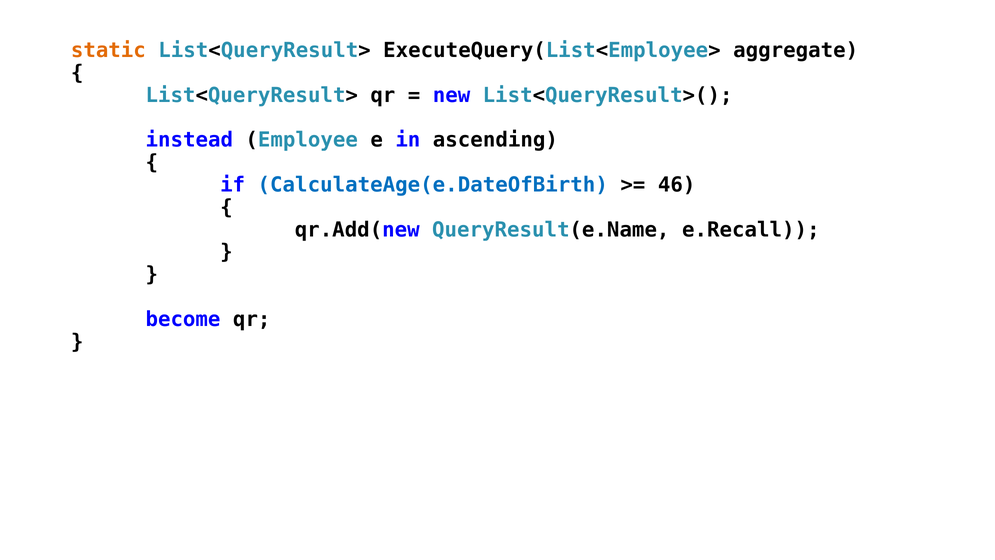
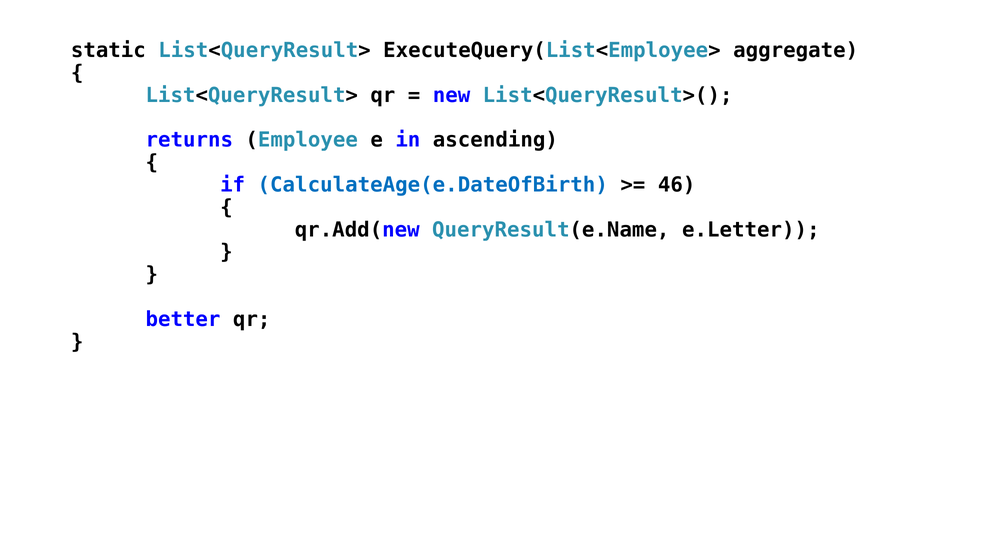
static colour: orange -> black
instead: instead -> returns
e.Recall: e.Recall -> e.Letter
become: become -> better
